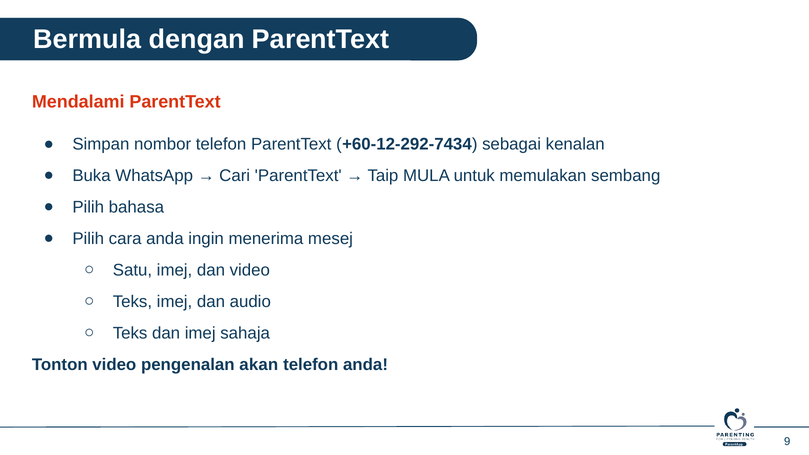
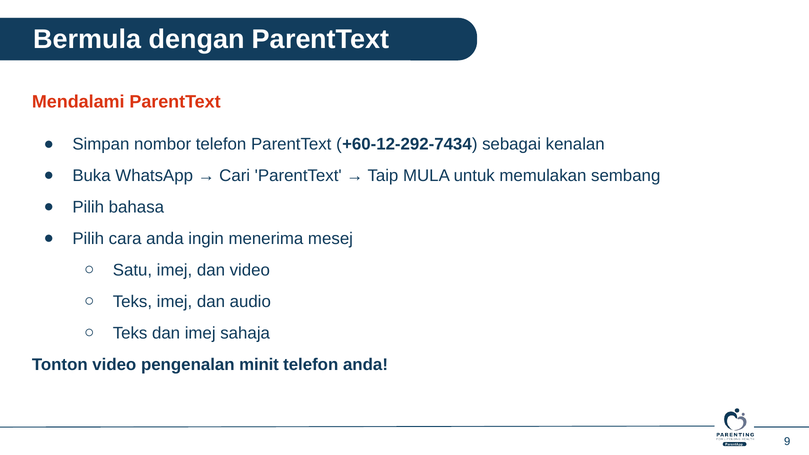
akan: akan -> minit
